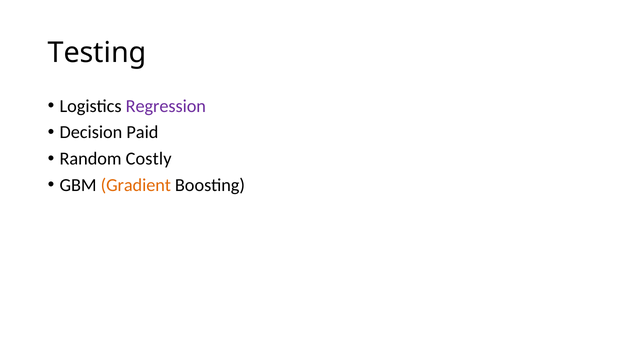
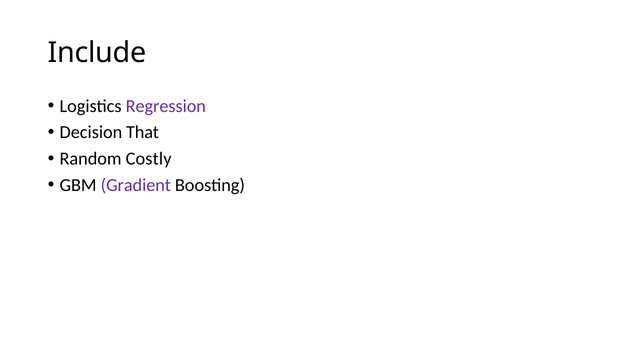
Testing: Testing -> Include
Paid: Paid -> That
Gradient colour: orange -> purple
